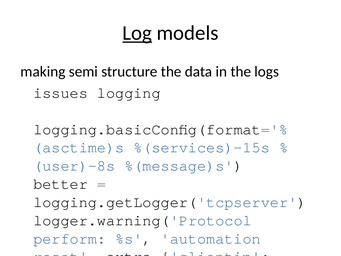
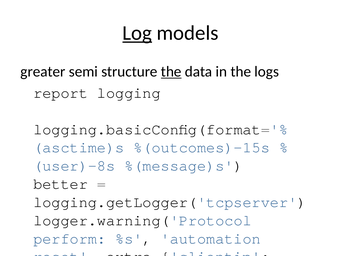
making: making -> greater
the at (171, 72) underline: none -> present
issues: issues -> report
%(services)-15s: %(services)-15s -> %(outcomes)-15s
